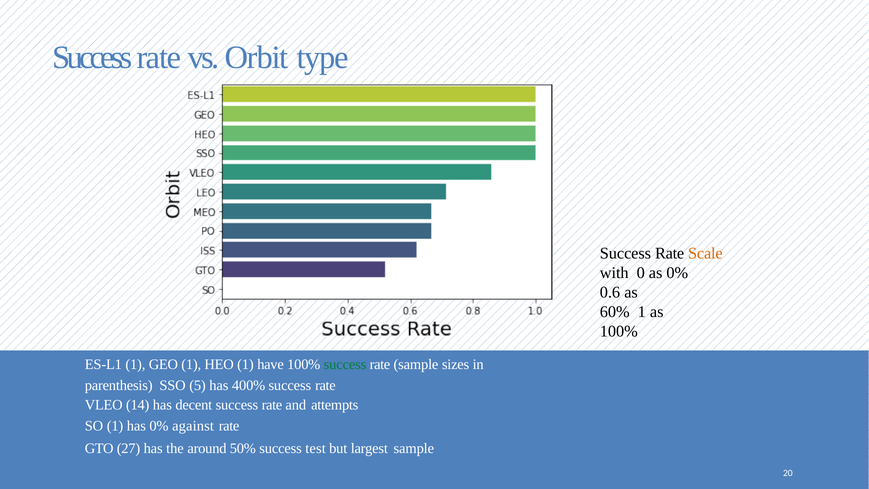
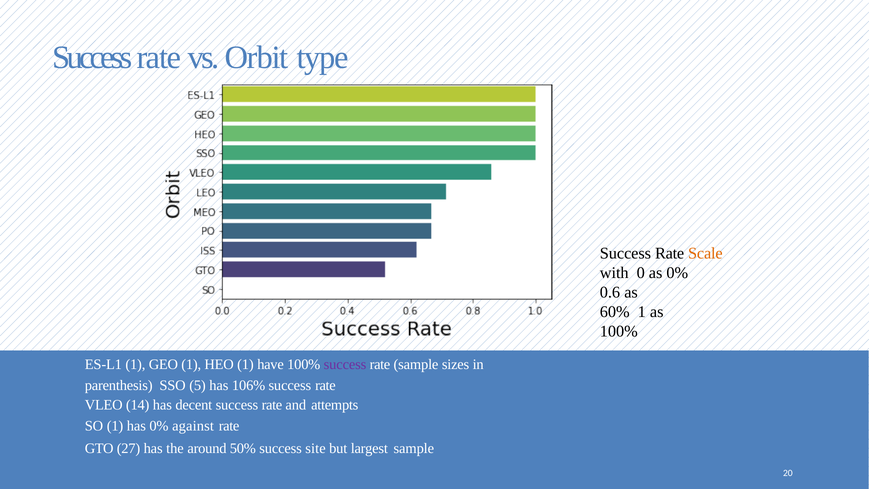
success at (345, 364) colour: green -> purple
400%: 400% -> 106%
test: test -> site
